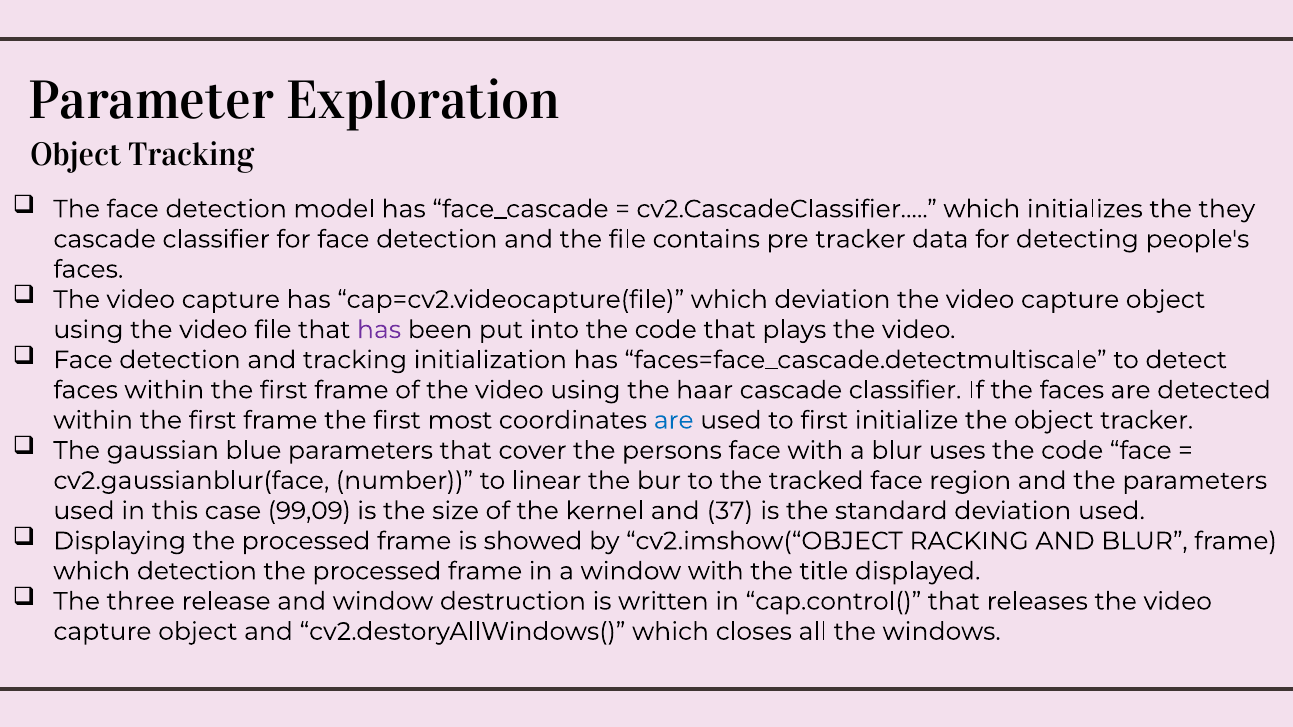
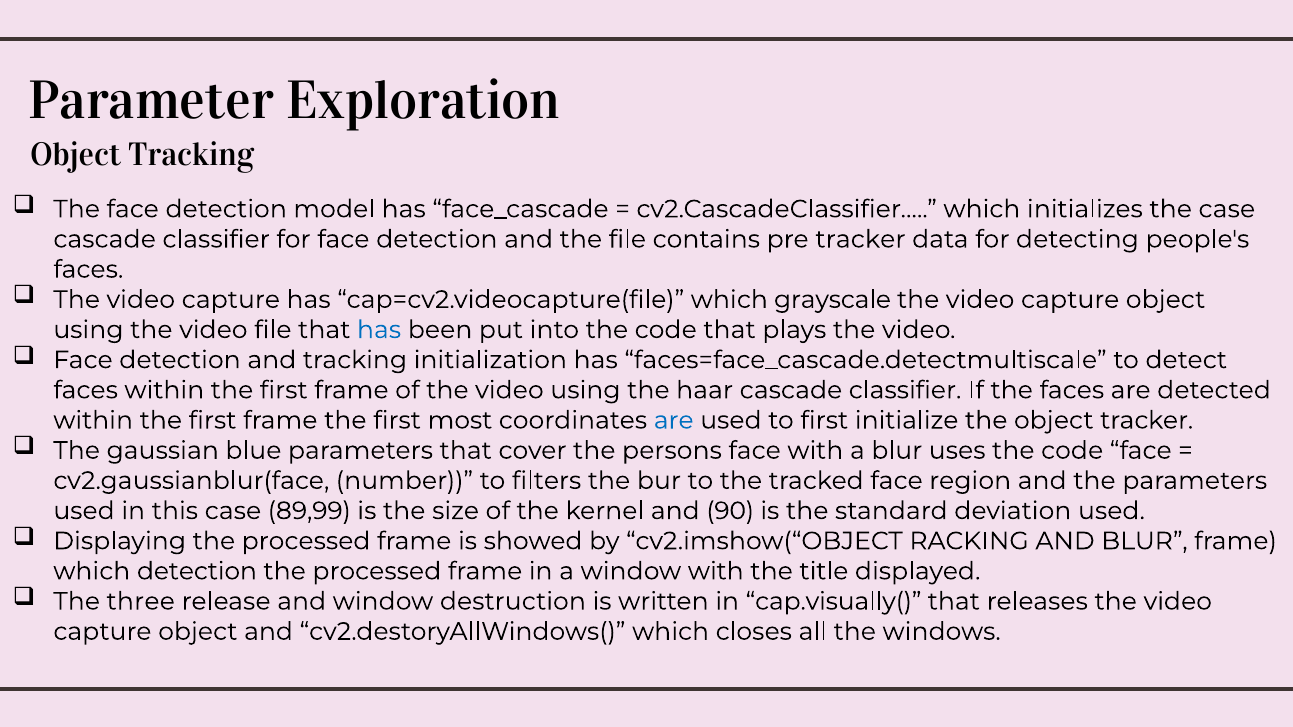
the they: they -> case
which deviation: deviation -> grayscale
has at (379, 330) colour: purple -> blue
linear: linear -> filters
99,09: 99,09 -> 89,99
37: 37 -> 90
cap.control(: cap.control( -> cap.visually(
